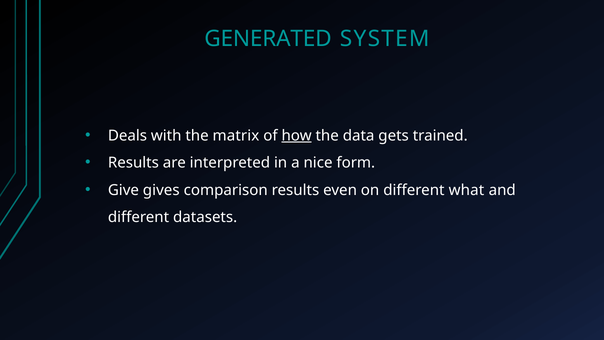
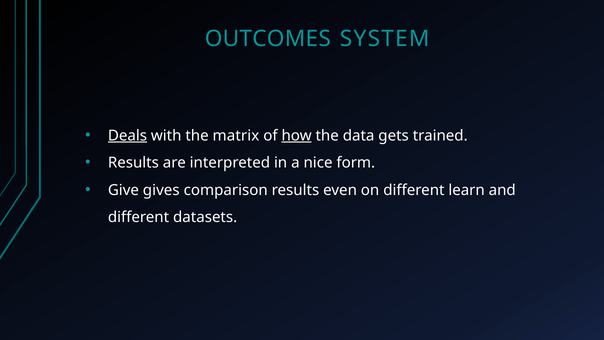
GENERATED: GENERATED -> OUTCOMES
Deals underline: none -> present
what: what -> learn
